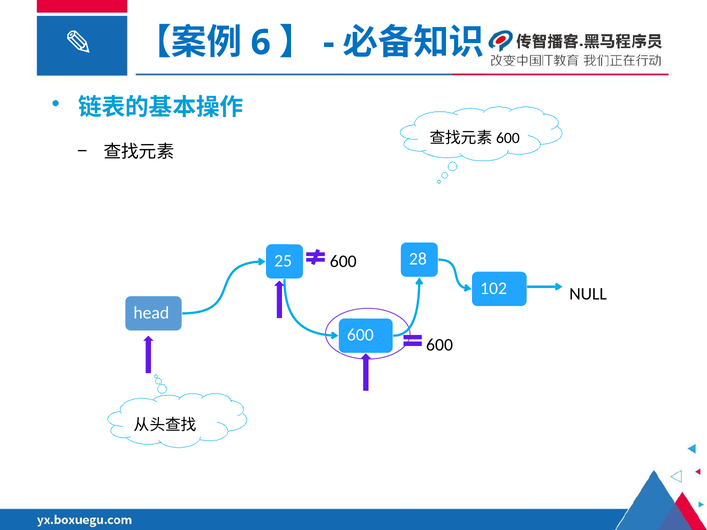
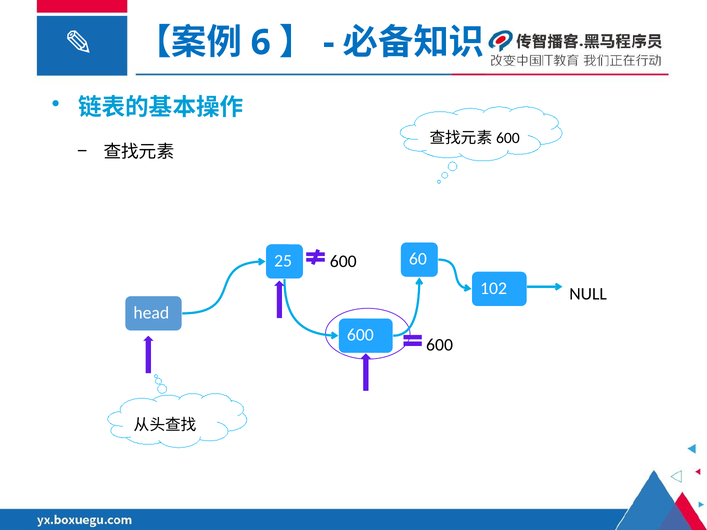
28: 28 -> 60
